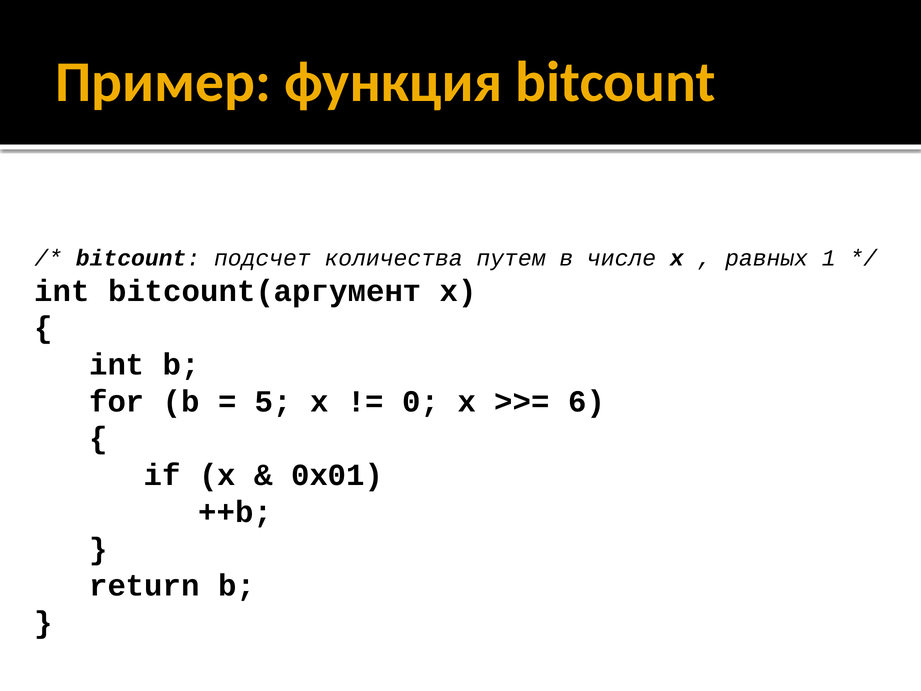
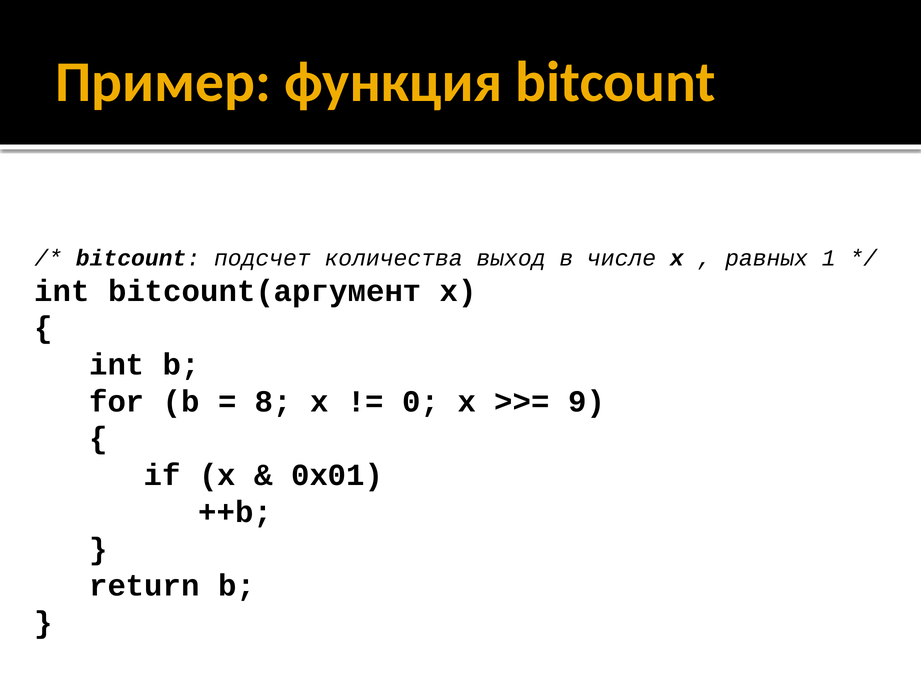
путем: путем -> выход
5: 5 -> 8
6: 6 -> 9
